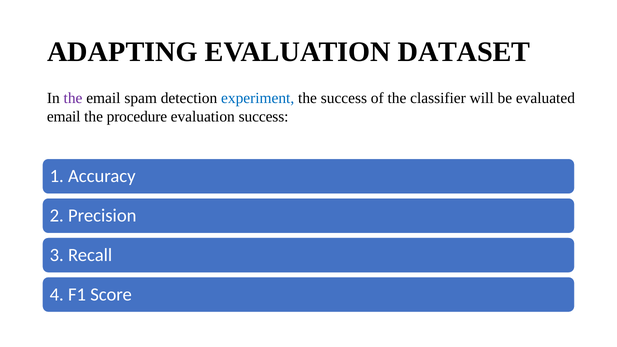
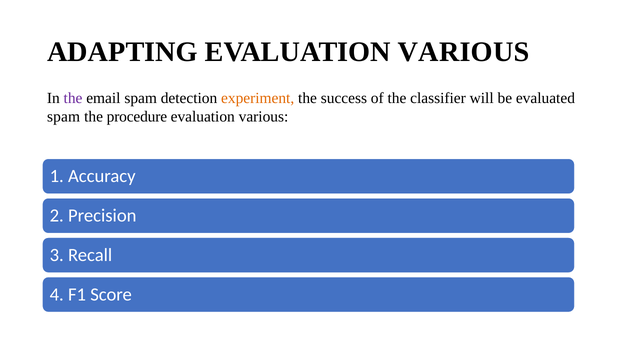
DATASET at (464, 52): DATASET -> VARIOUS
experiment colour: blue -> orange
email at (64, 117): email -> spam
success at (264, 117): success -> various
